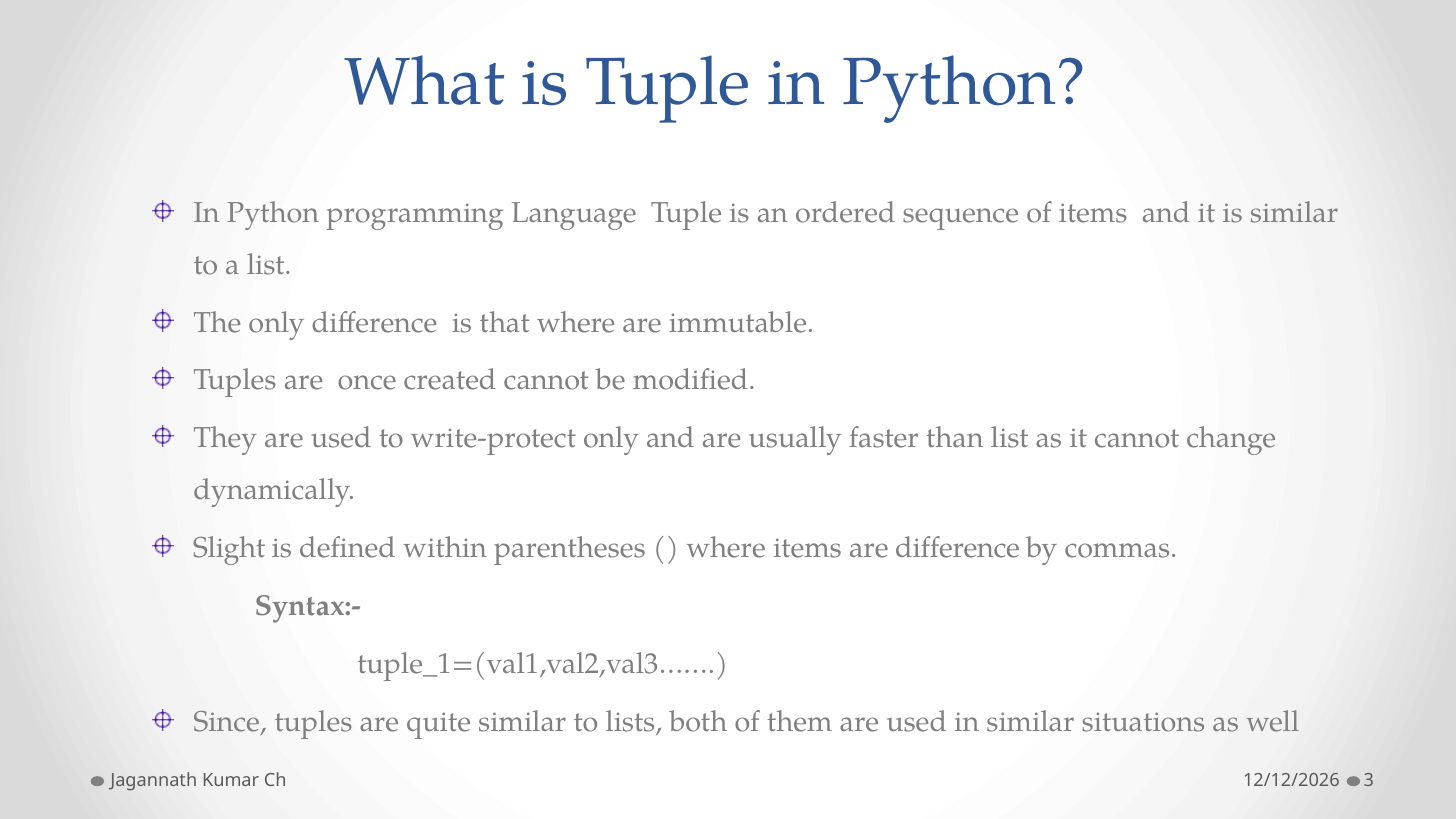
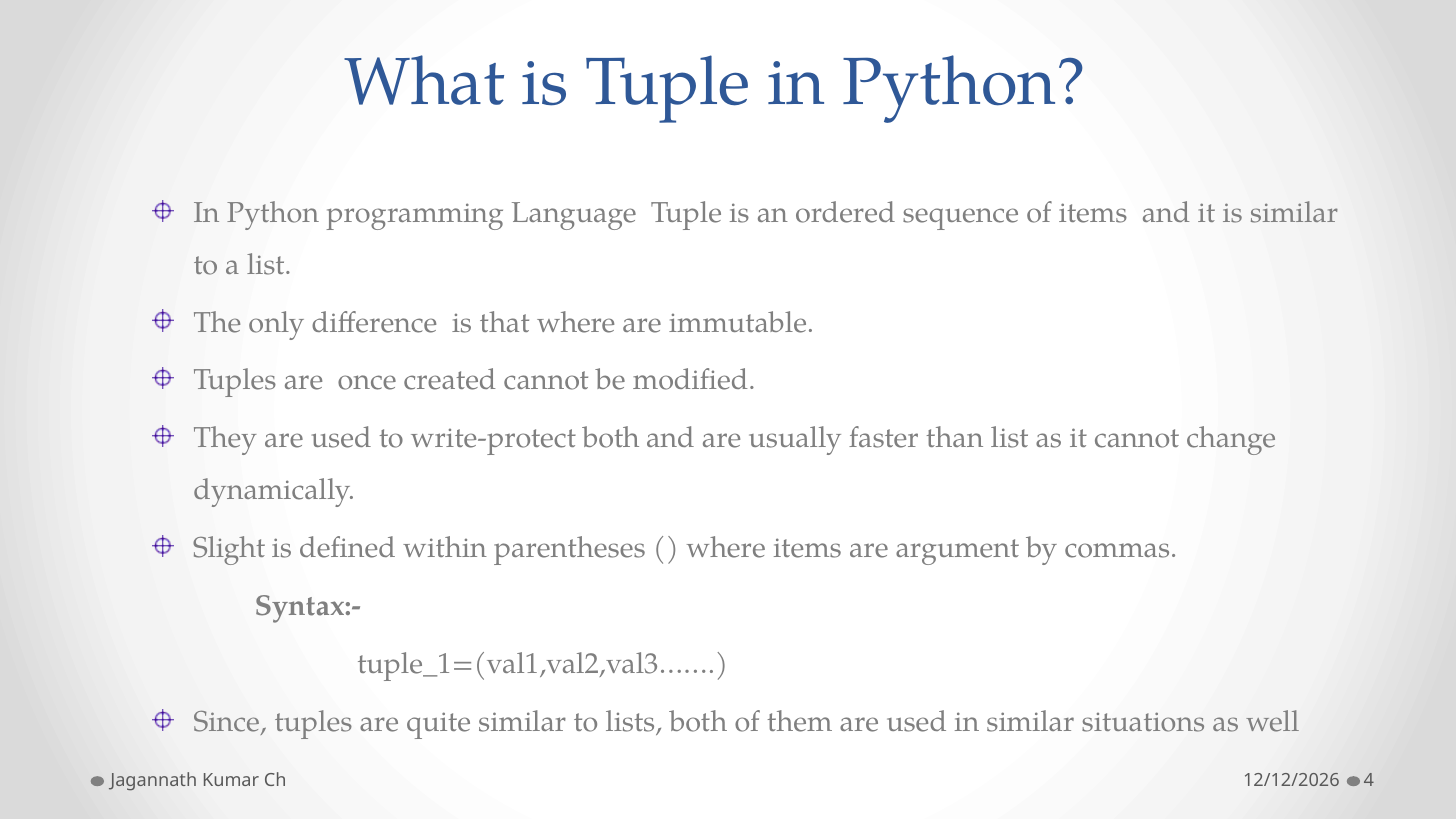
write-protect only: only -> both
are difference: difference -> argument
3: 3 -> 4
